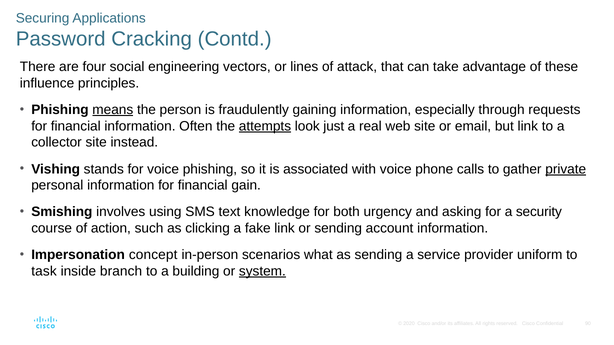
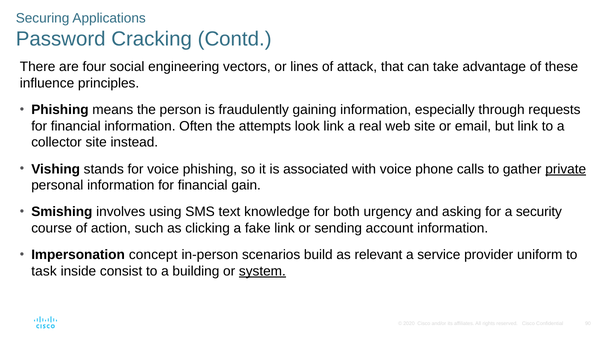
means underline: present -> none
attempts underline: present -> none
look just: just -> link
what: what -> build
as sending: sending -> relevant
branch: branch -> consist
